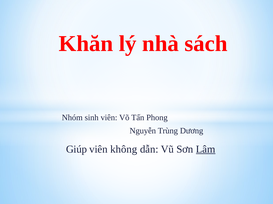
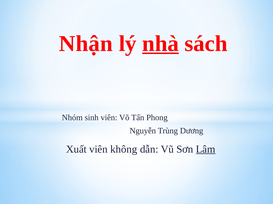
Khăn: Khăn -> Nhận
nhà underline: none -> present
Giúp: Giúp -> Xuất
